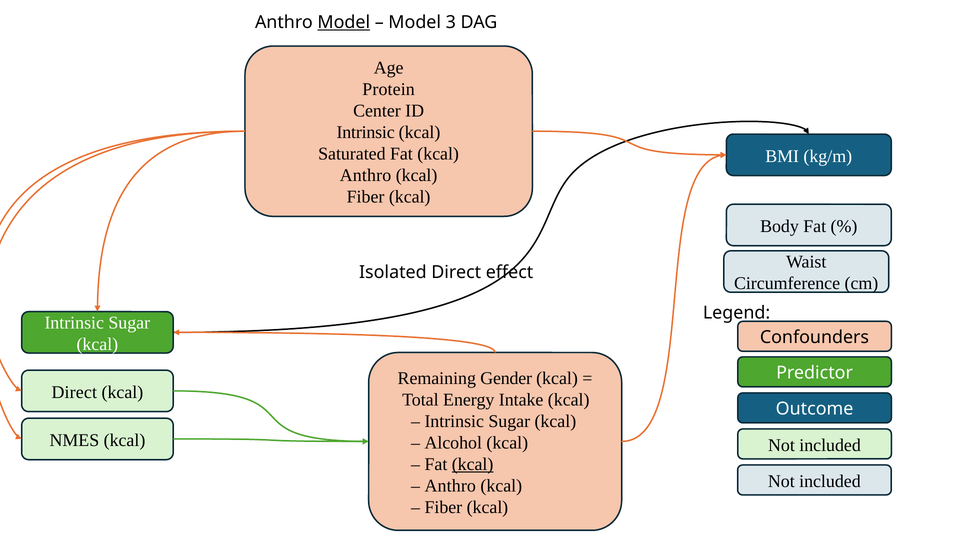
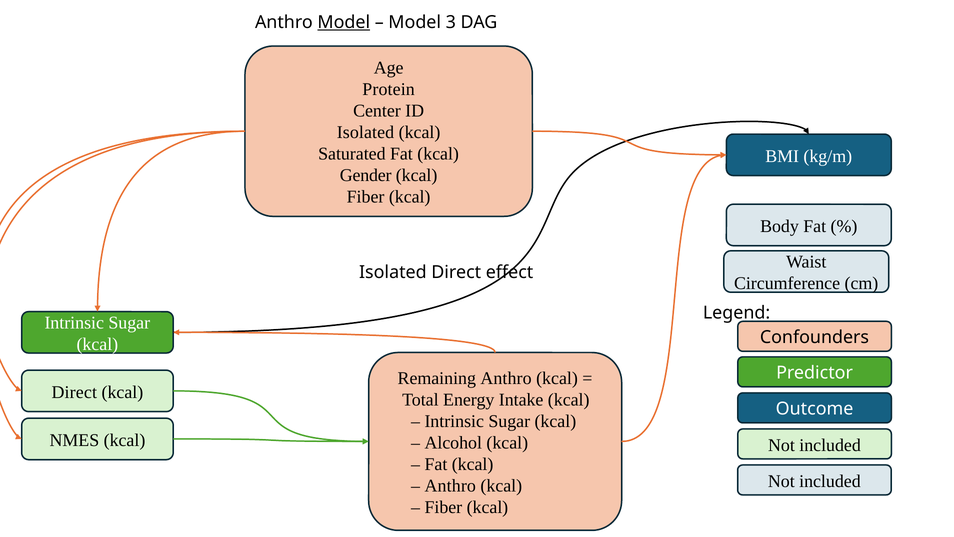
Intrinsic at (366, 132): Intrinsic -> Isolated
Anthro at (365, 175): Anthro -> Gender
Remaining Gender: Gender -> Anthro
kcal at (473, 464) underline: present -> none
